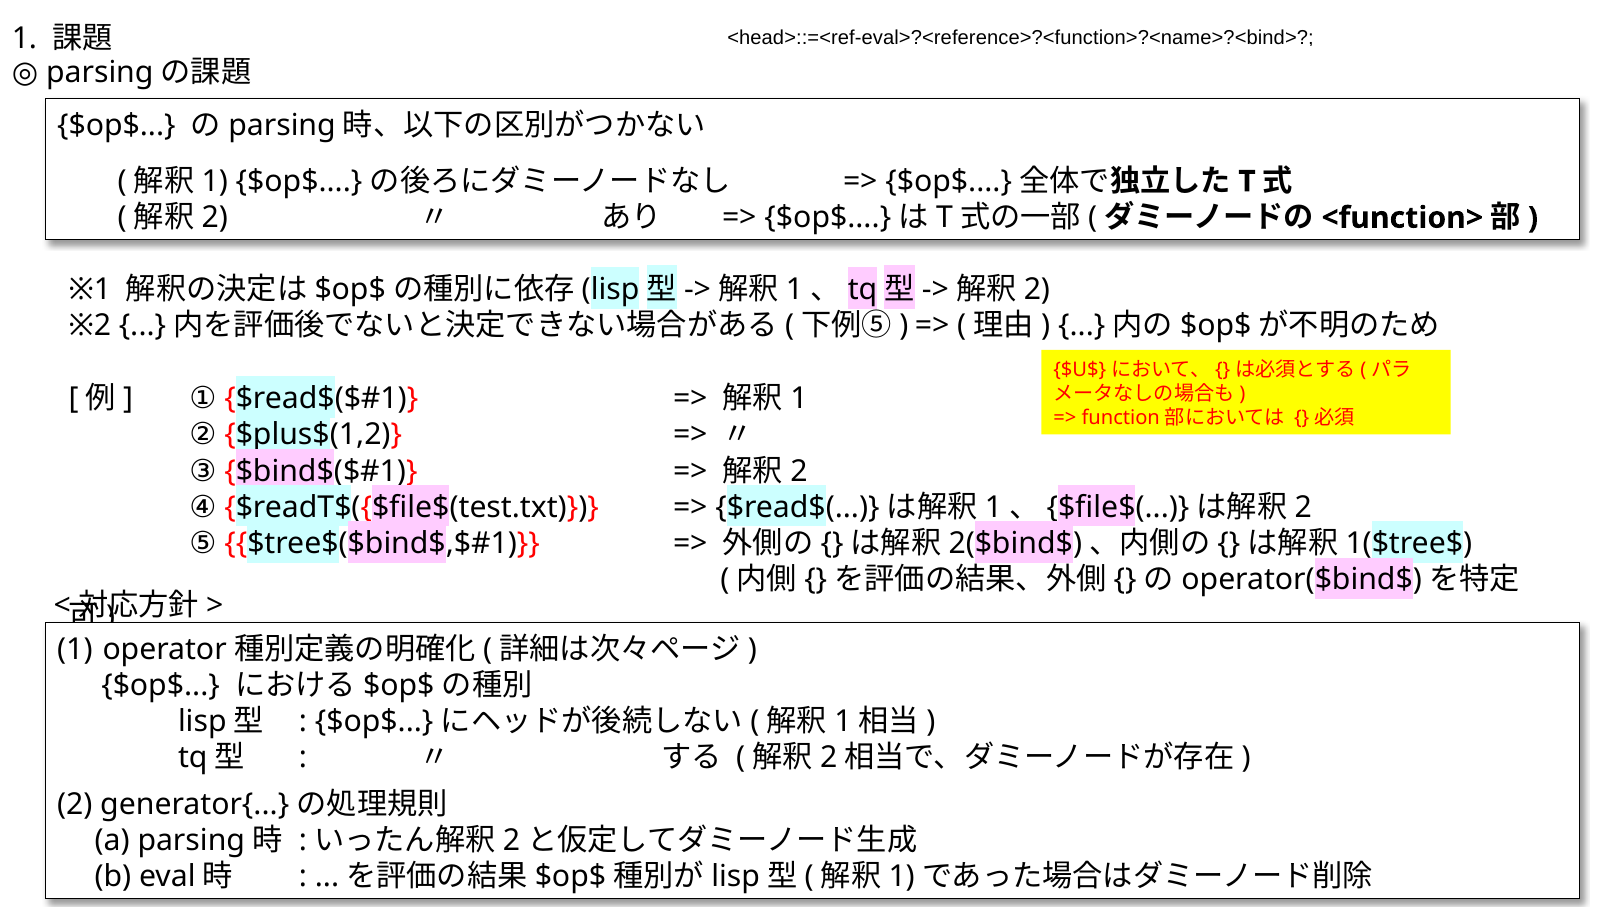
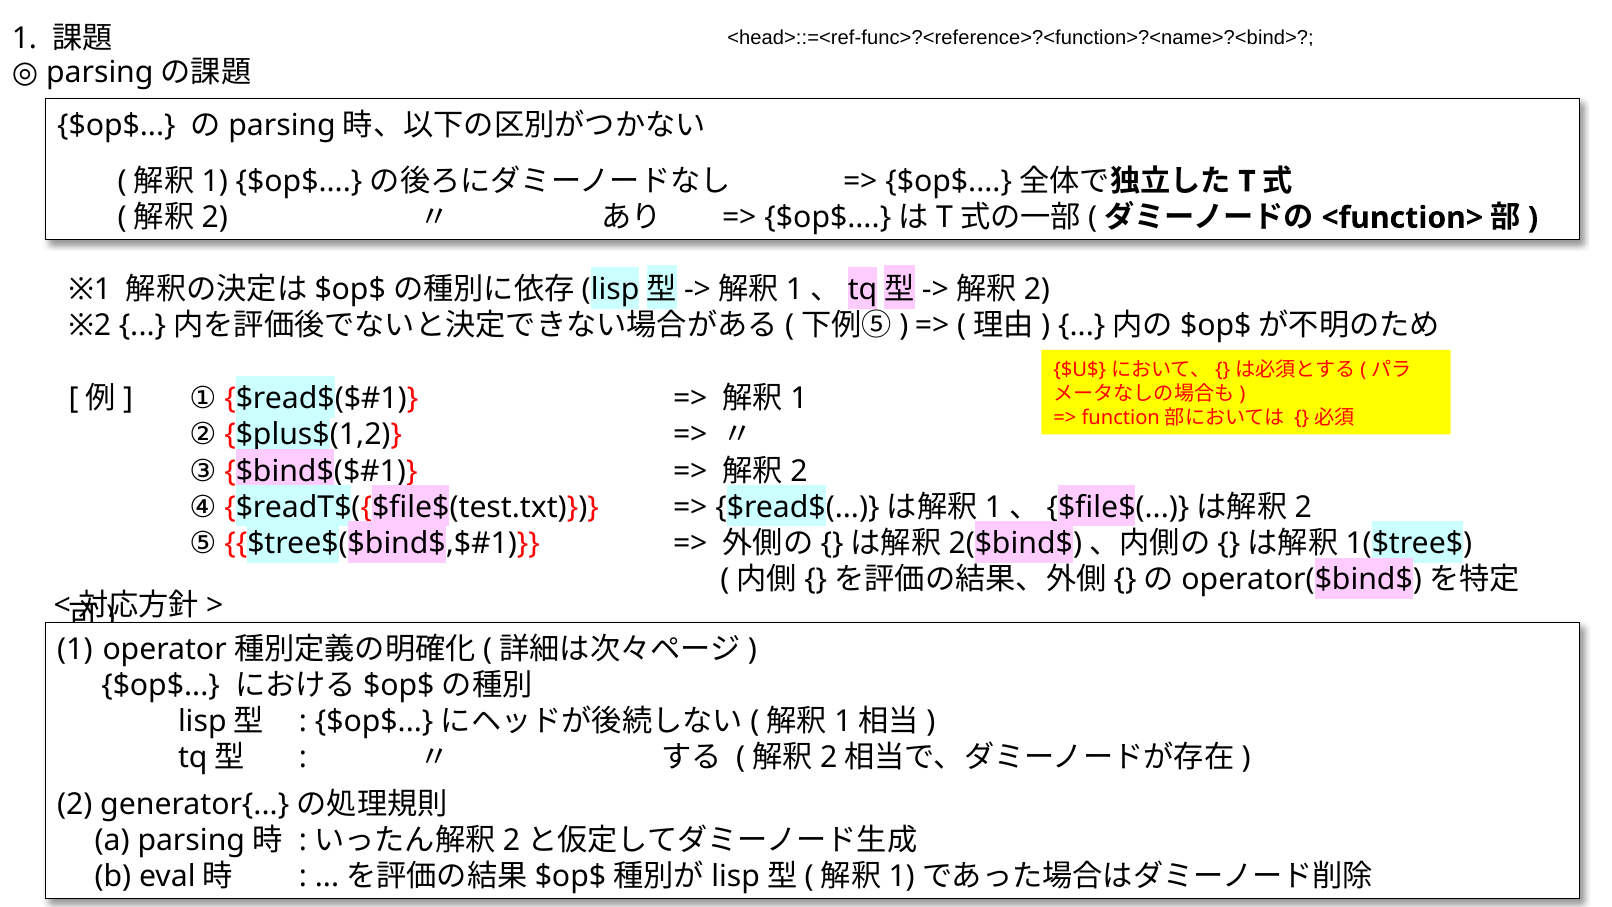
<head>::=<ref-eval>?<reference>?<function>?<name>?<bind>: <head>::=<ref-eval>?<reference>?<function>?<name>?<bind> -> <head>::=<ref-func>?<reference>?<function>?<name>?<bind>
